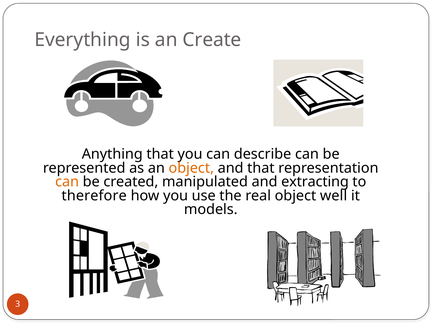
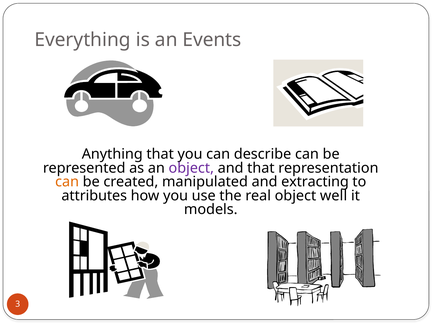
Create: Create -> Events
object at (191, 168) colour: orange -> purple
therefore: therefore -> attributes
